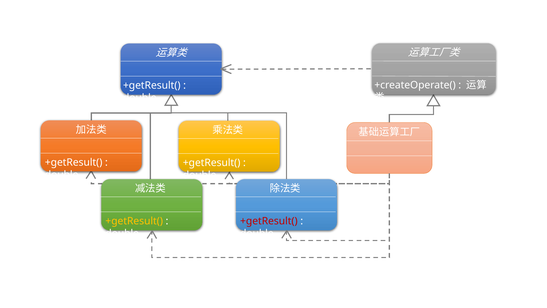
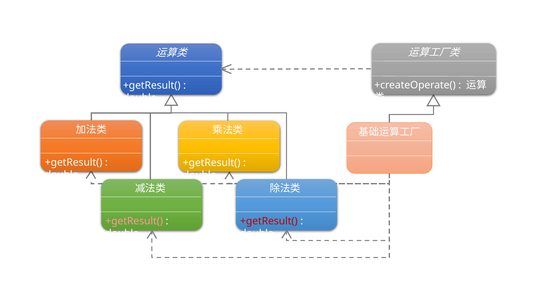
+getResult( at (134, 221) colour: yellow -> pink
